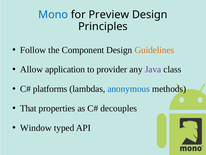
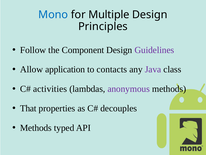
Preview: Preview -> Multiple
Guidelines colour: orange -> purple
provider: provider -> contacts
platforms: platforms -> activities
anonymous colour: blue -> purple
Window at (36, 128): Window -> Methods
